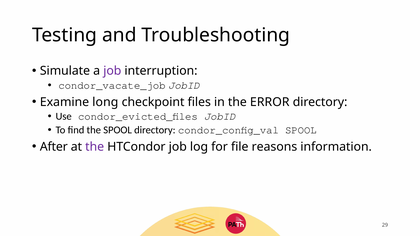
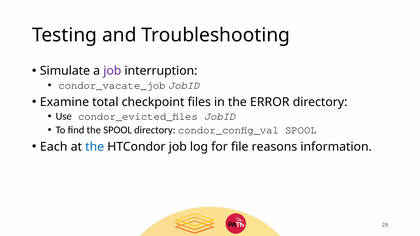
long: long -> total
After: After -> Each
the at (95, 147) colour: purple -> blue
